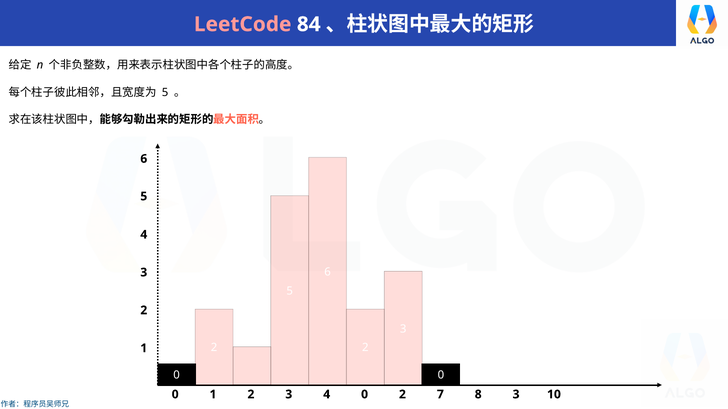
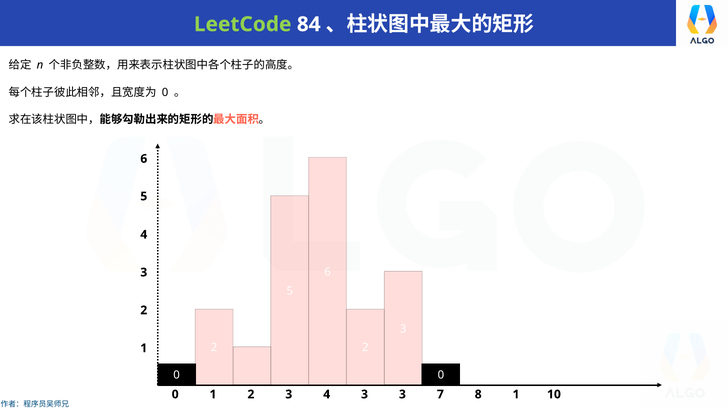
LeetCode colour: pink -> light green
5 at (165, 93): 5 -> 0
0 at (365, 395): 0 -> 3
4 2: 2 -> 3
8 3: 3 -> 1
